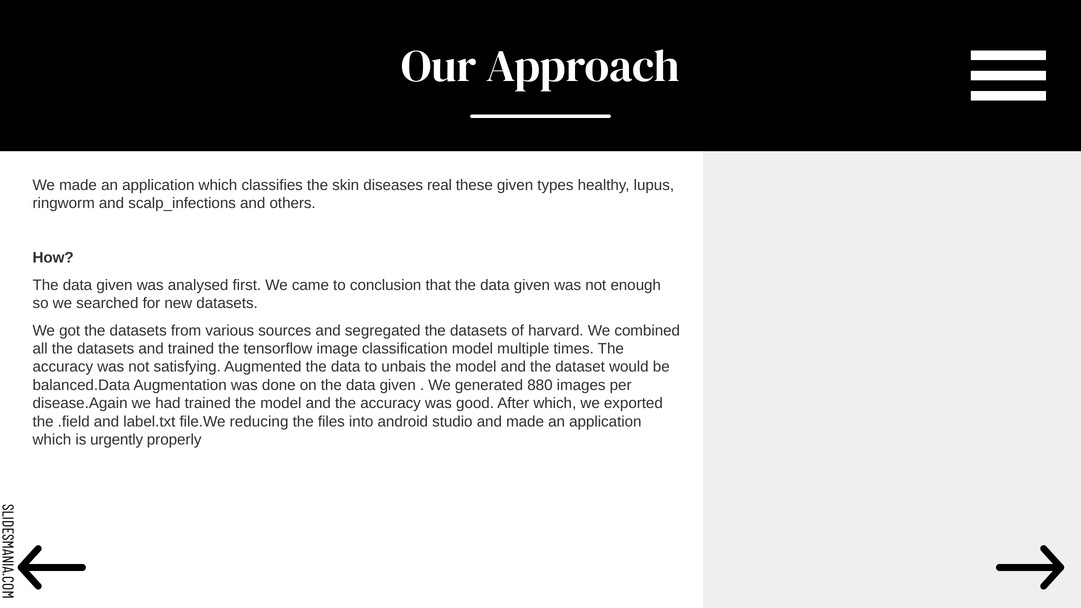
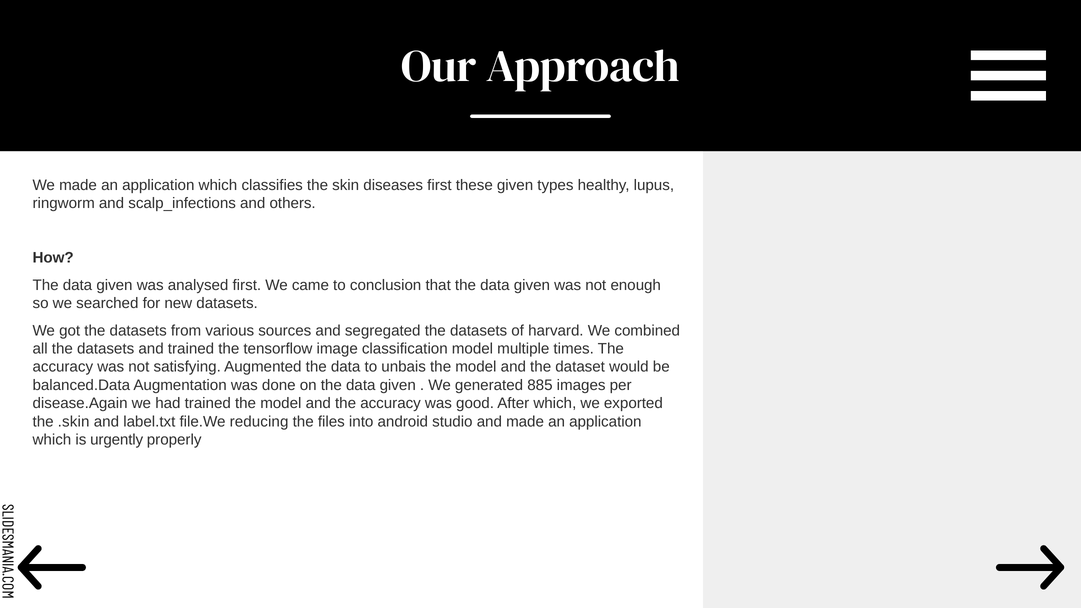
diseases real: real -> first
880: 880 -> 885
.field: .field -> .skin
